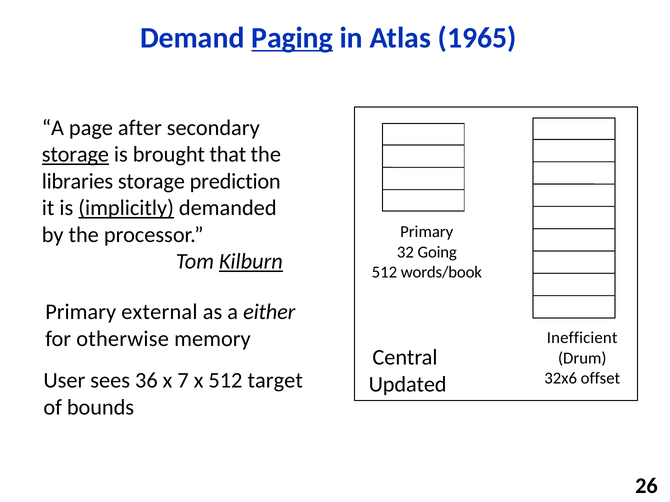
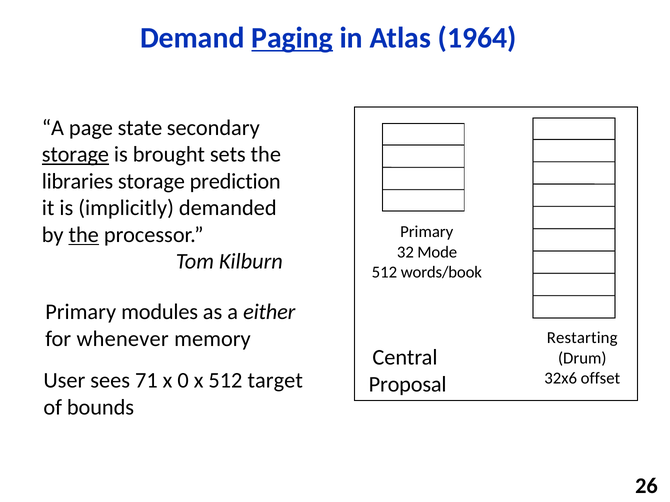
1965: 1965 -> 1964
after: after -> state
that: that -> sets
implicitly underline: present -> none
the at (84, 235) underline: none -> present
Going: Going -> Mode
Kilburn underline: present -> none
external: external -> modules
otherwise: otherwise -> whenever
Inefficient: Inefficient -> Restarting
36: 36 -> 71
7: 7 -> 0
Updated: Updated -> Proposal
